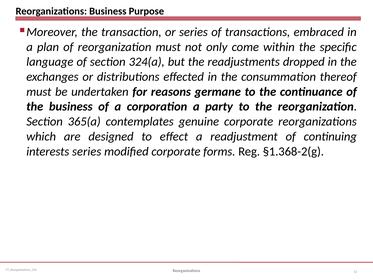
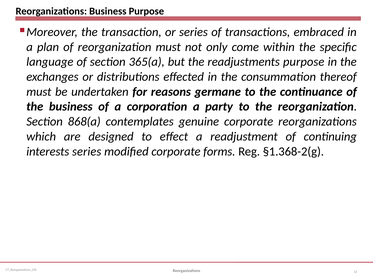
324(a: 324(a -> 365(a
readjustments dropped: dropped -> purpose
365(a: 365(a -> 868(a
